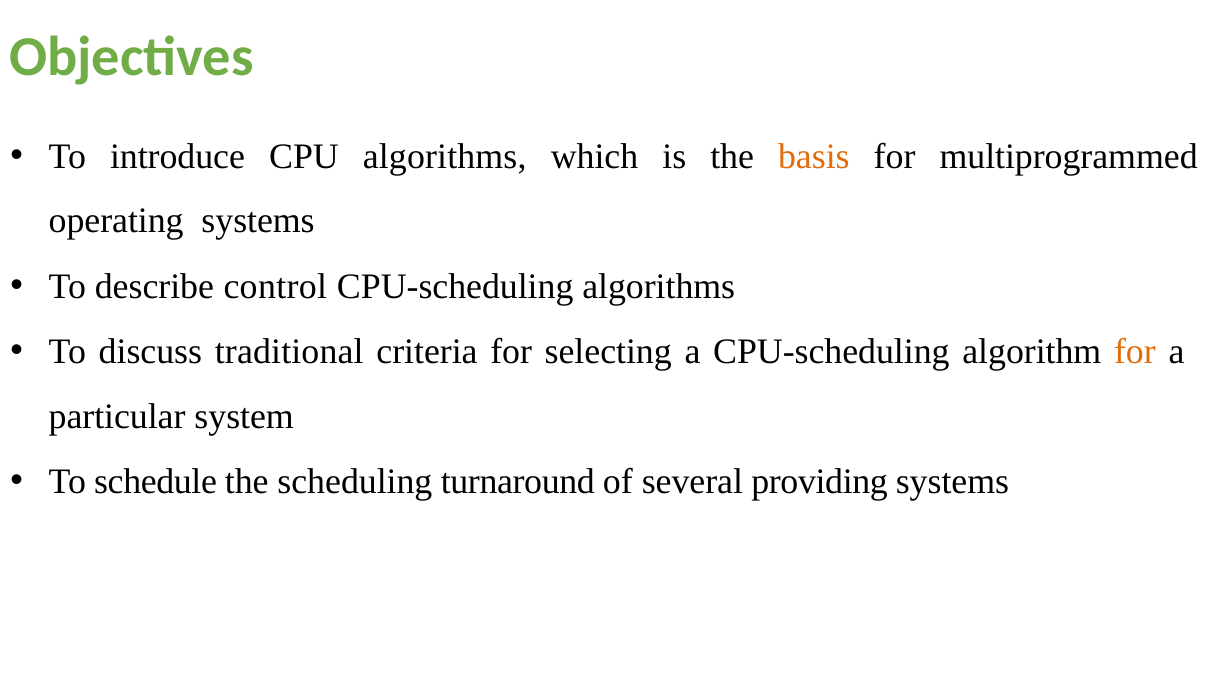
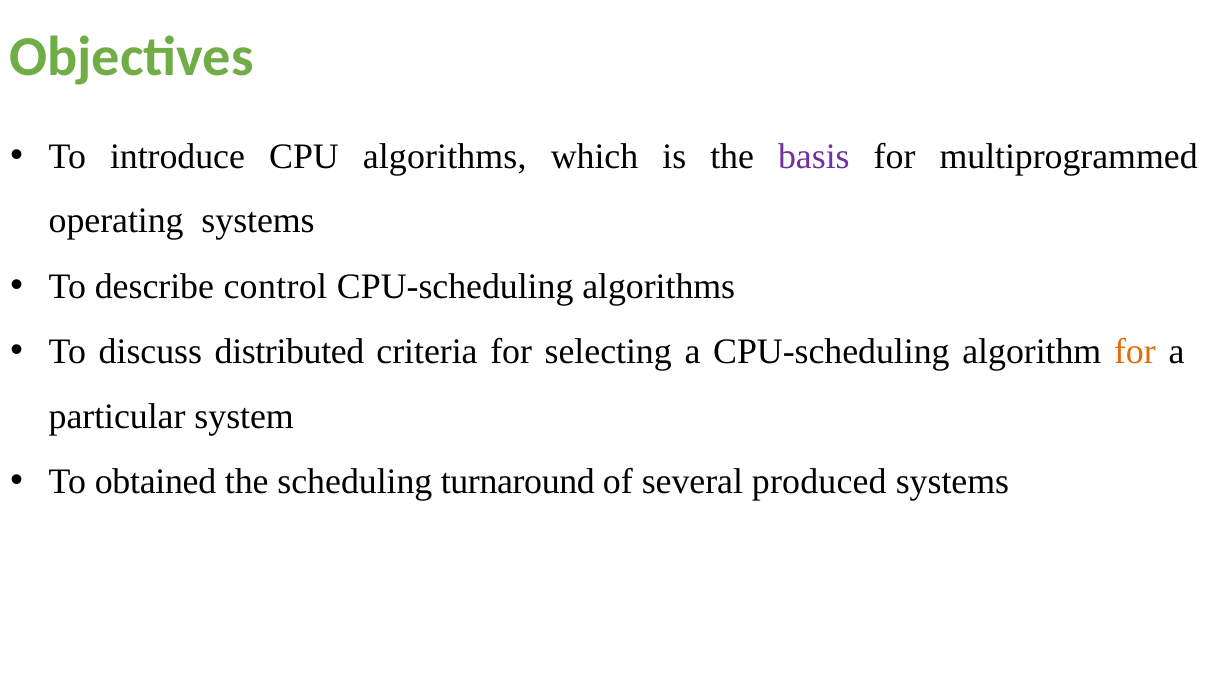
basis colour: orange -> purple
traditional: traditional -> distributed
schedule: schedule -> obtained
providing: providing -> produced
